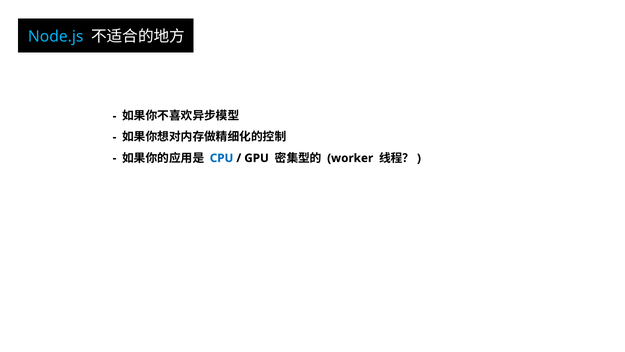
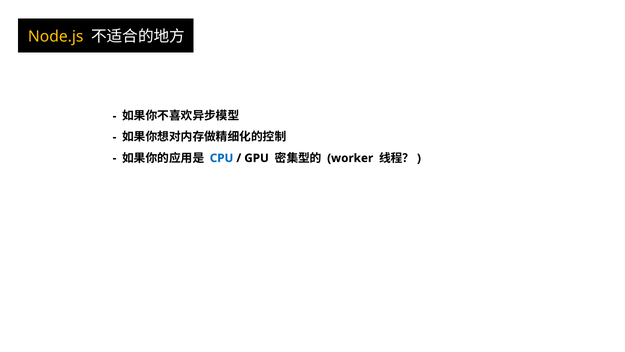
Node.js colour: light blue -> yellow
